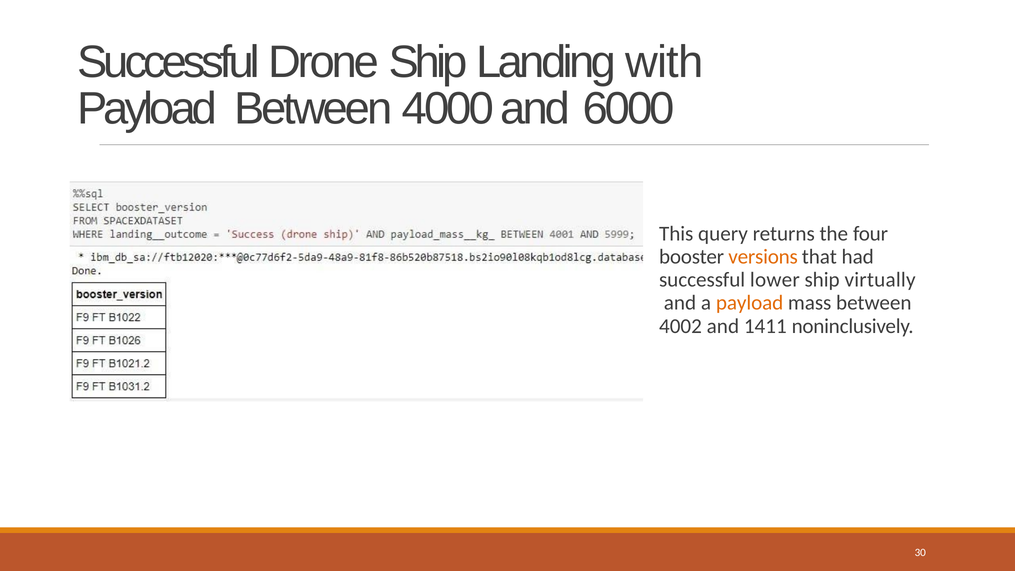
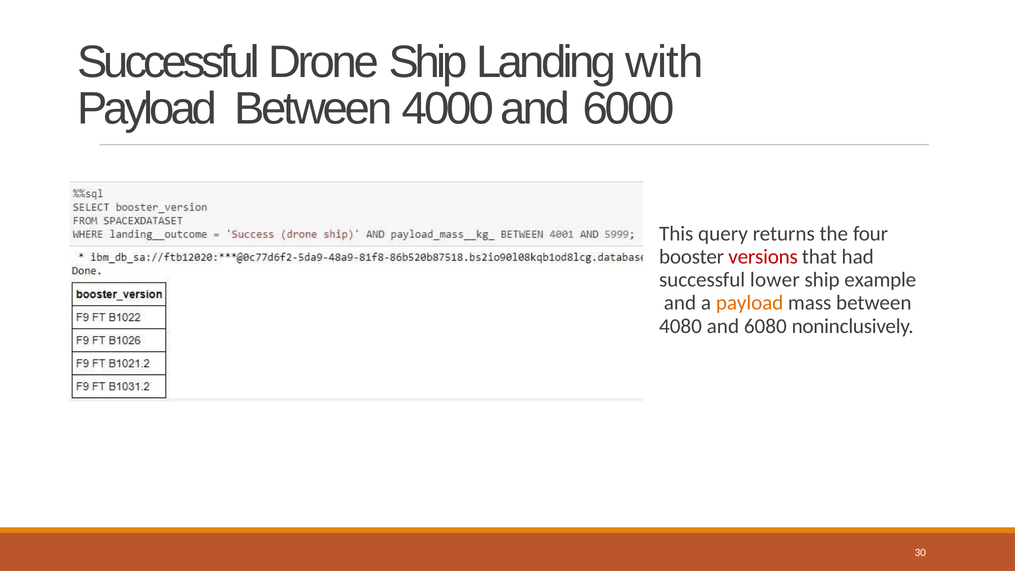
versions colour: orange -> red
virtually: virtually -> example
4002: 4002 -> 4080
1411: 1411 -> 6080
